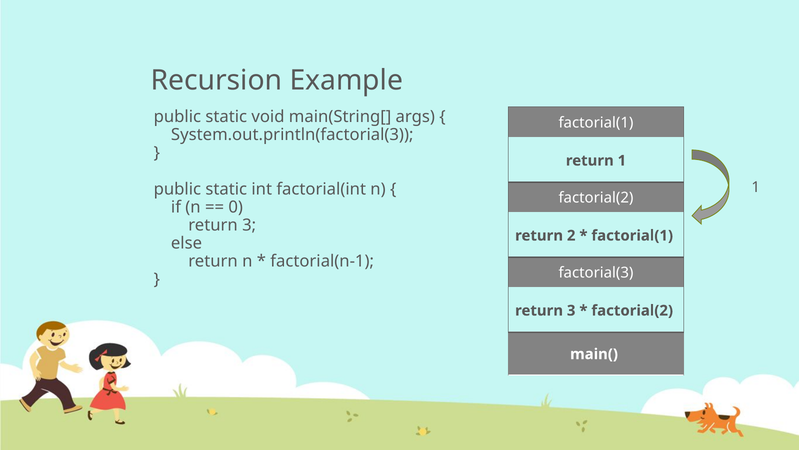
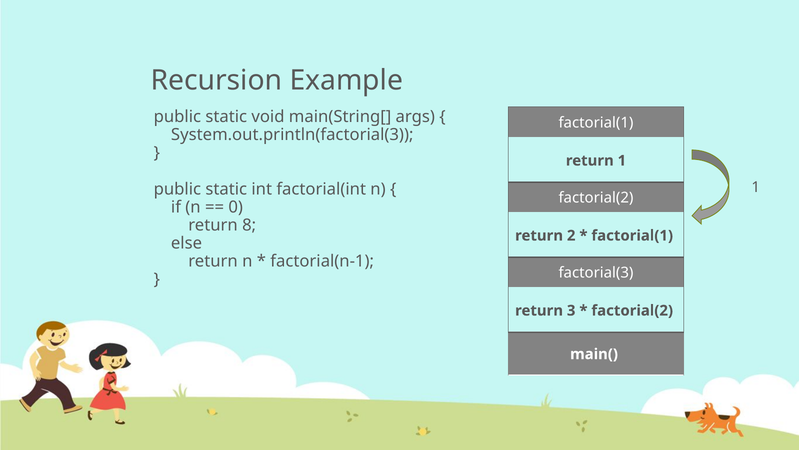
3 at (249, 225): 3 -> 8
